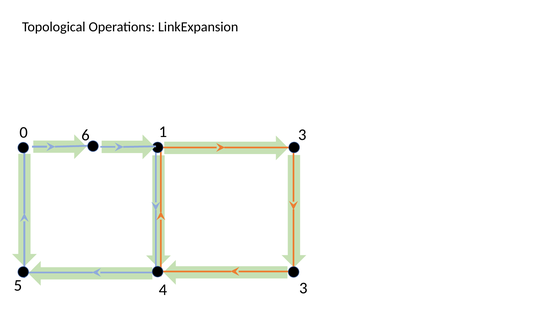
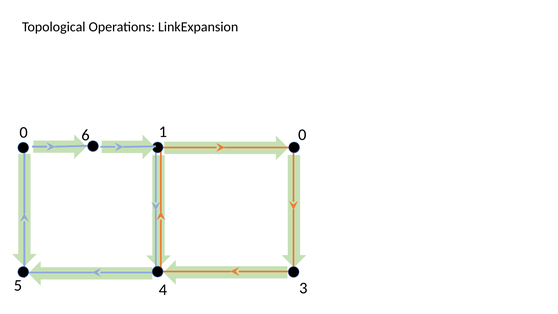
1 3: 3 -> 0
